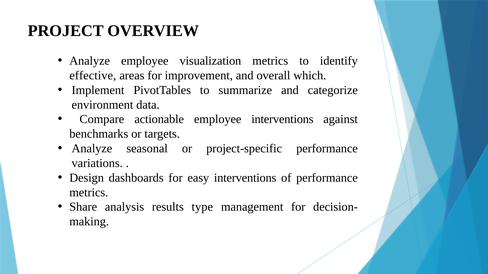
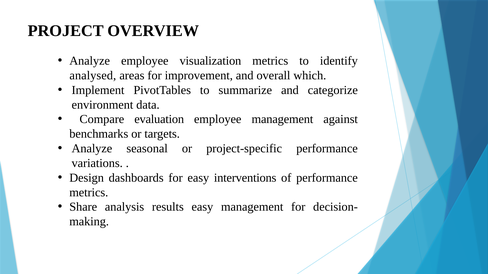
effective: effective -> analysed
actionable: actionable -> evaluation
employee interventions: interventions -> management
results type: type -> easy
